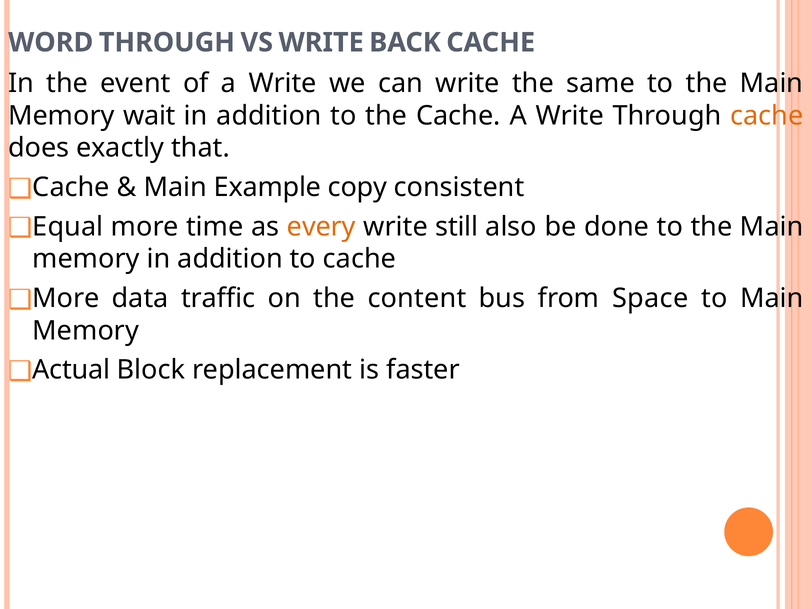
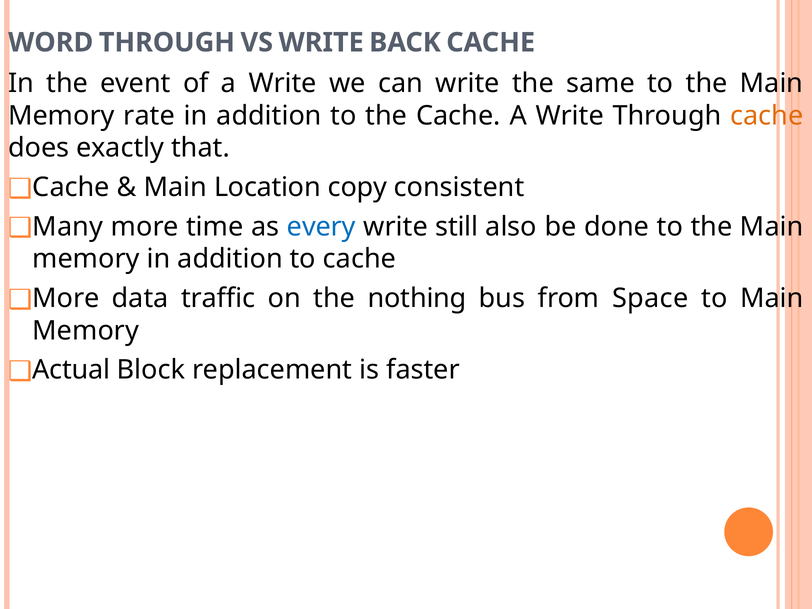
wait: wait -> rate
Example: Example -> Location
Equal: Equal -> Many
every colour: orange -> blue
content: content -> nothing
